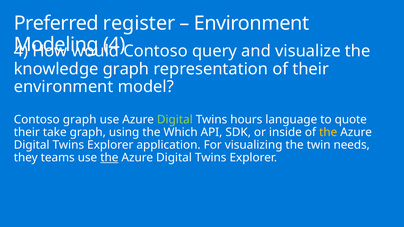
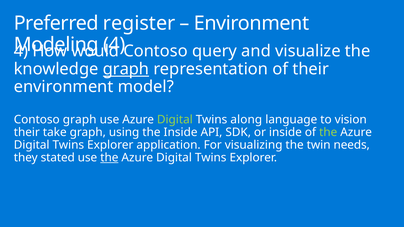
graph at (126, 69) underline: none -> present
hours: hours -> along
quote: quote -> vision
the Which: Which -> Inside
the at (328, 132) colour: yellow -> light green
teams: teams -> stated
